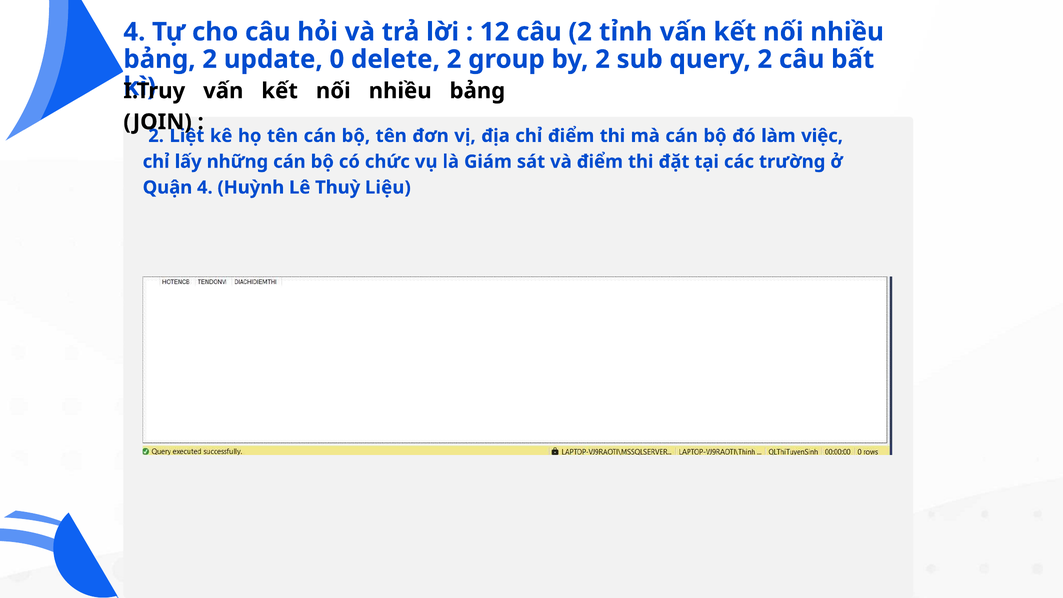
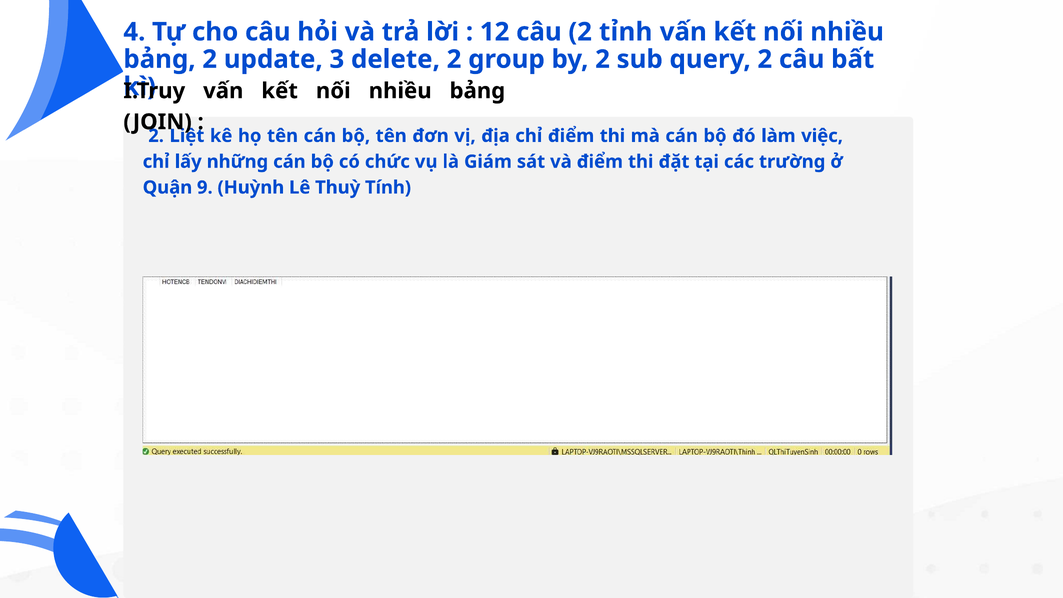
0: 0 -> 3
Quận 4: 4 -> 9
Liệu: Liệu -> Tính
